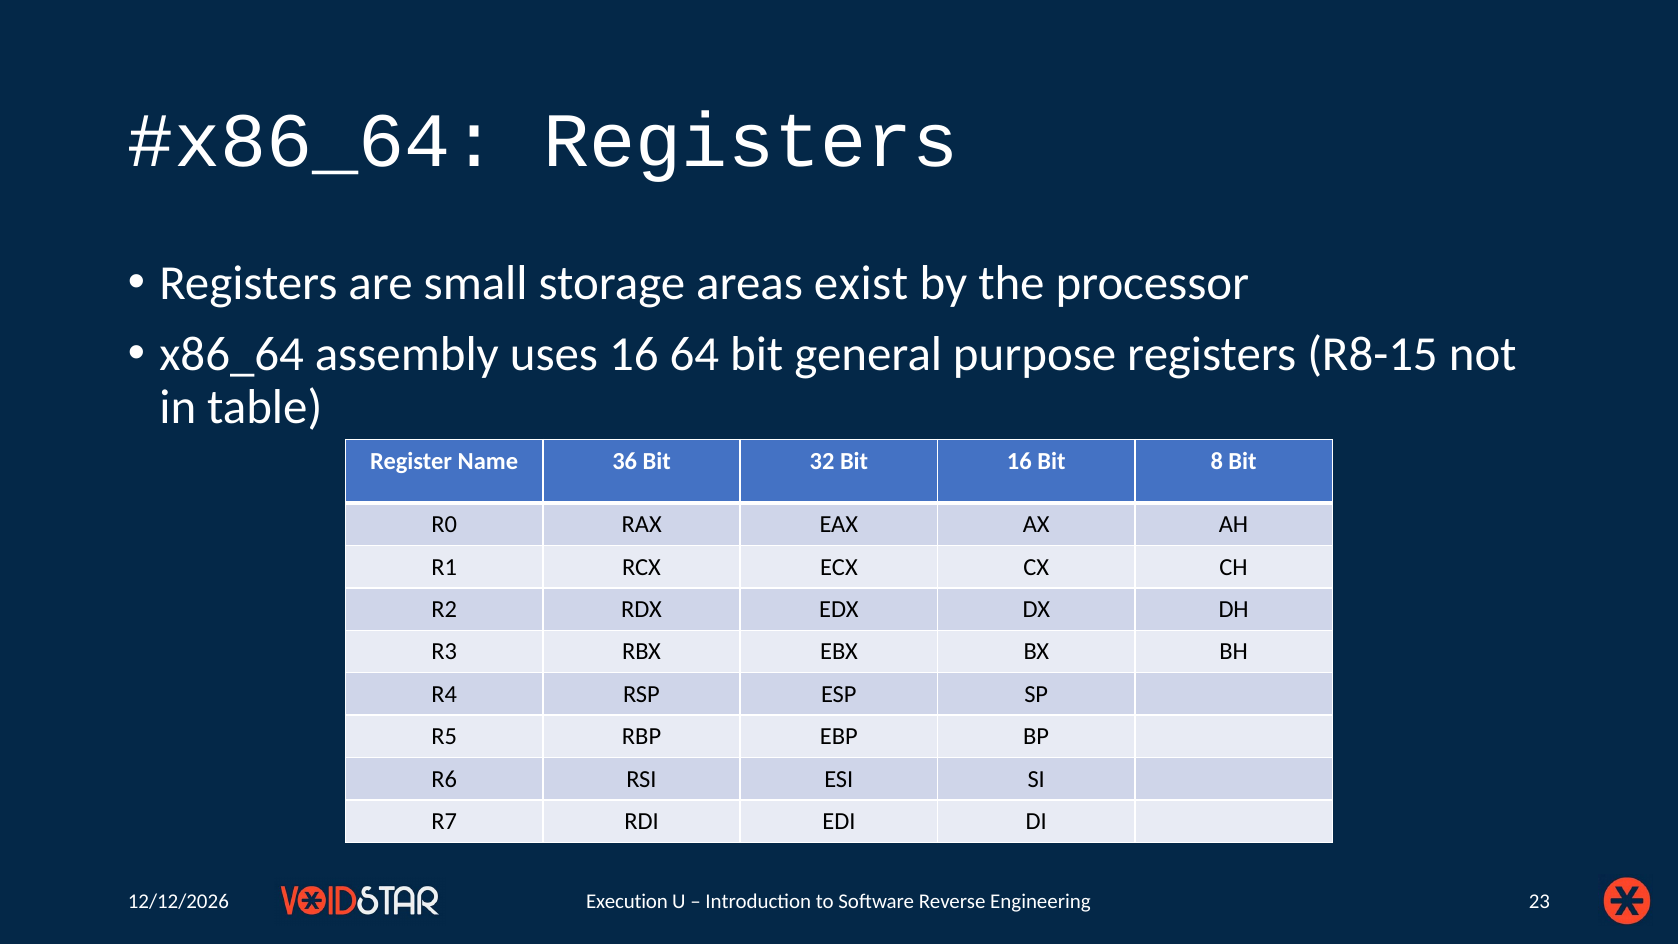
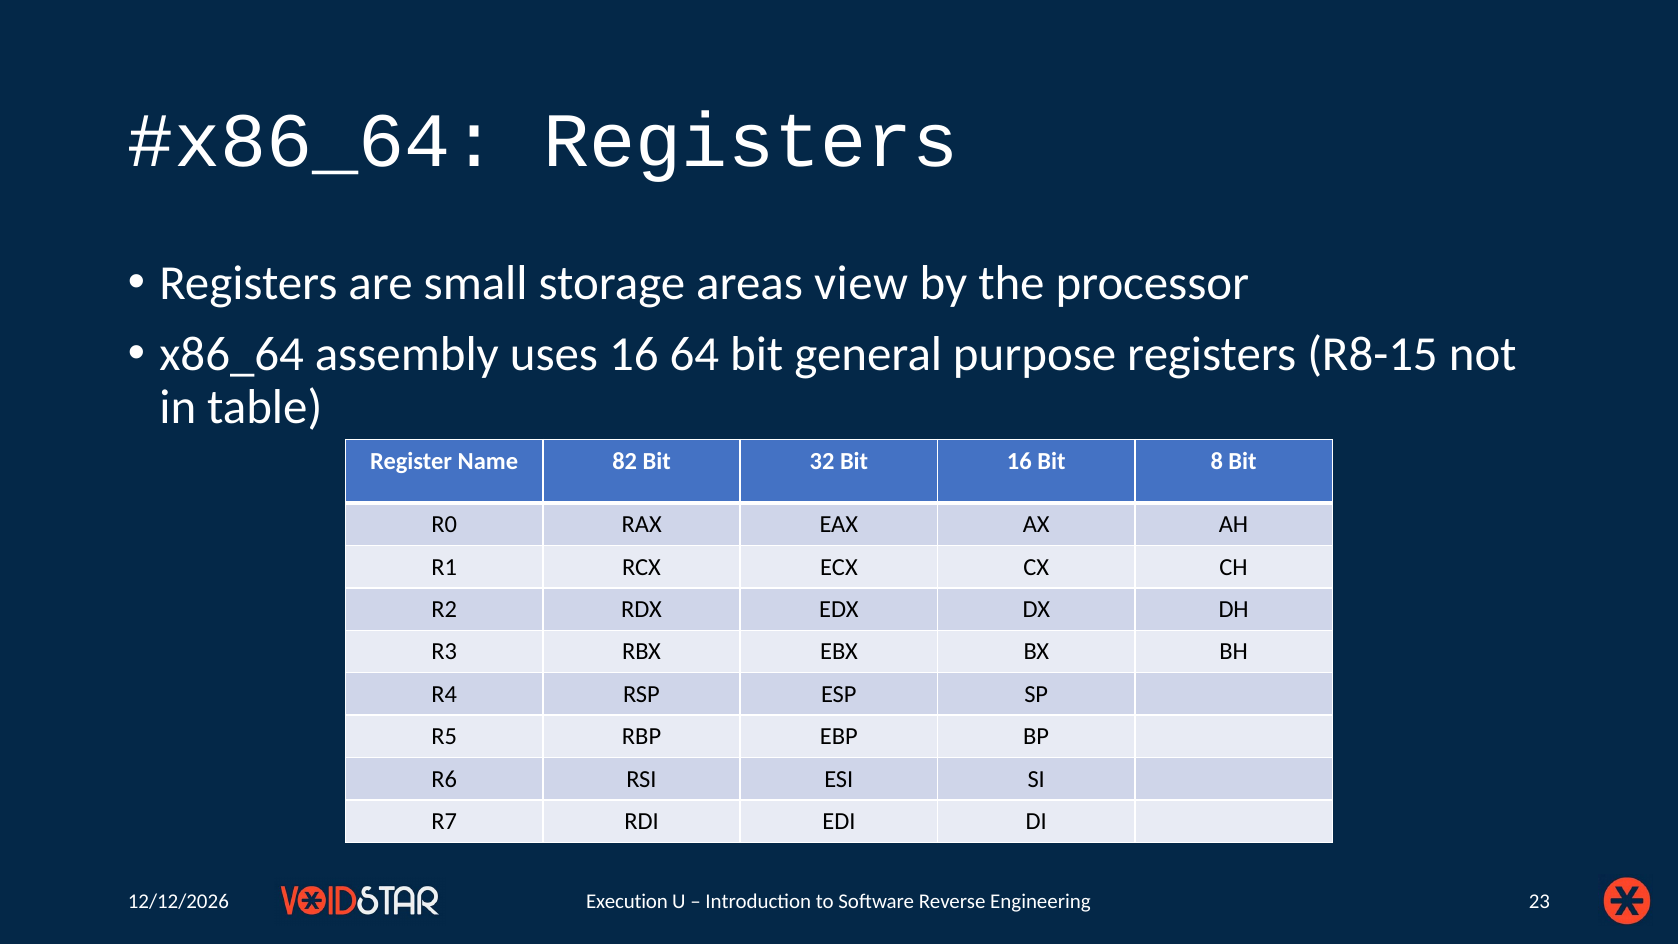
exist: exist -> view
36: 36 -> 82
